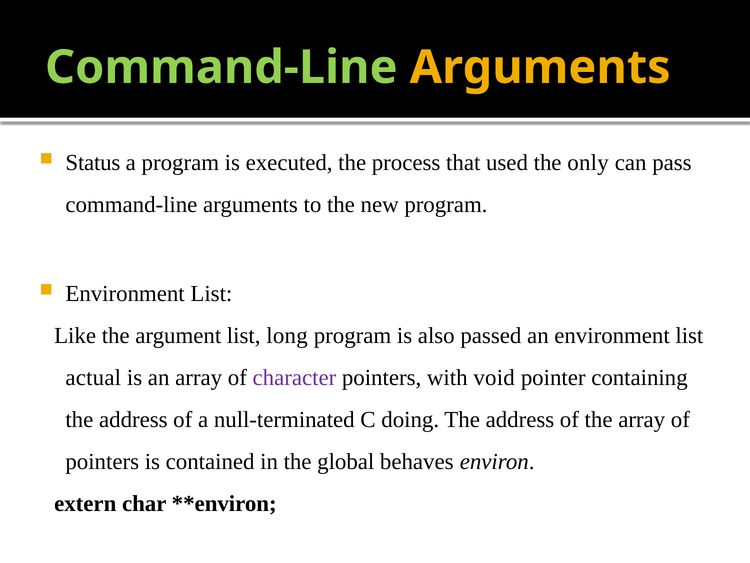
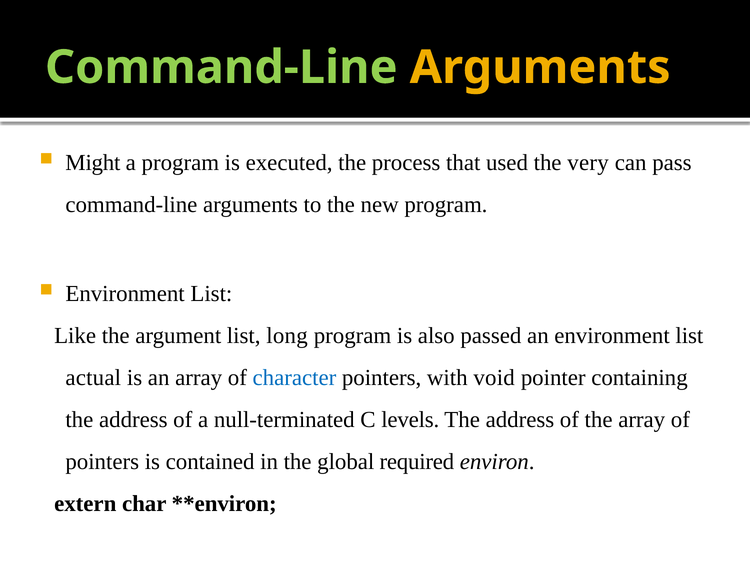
Status: Status -> Might
only: only -> very
character colour: purple -> blue
doing: doing -> levels
behaves: behaves -> required
